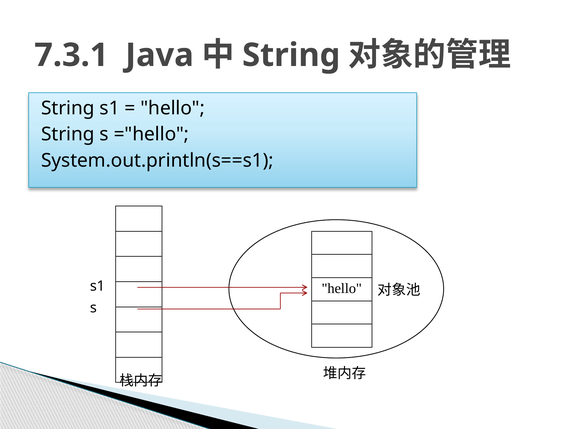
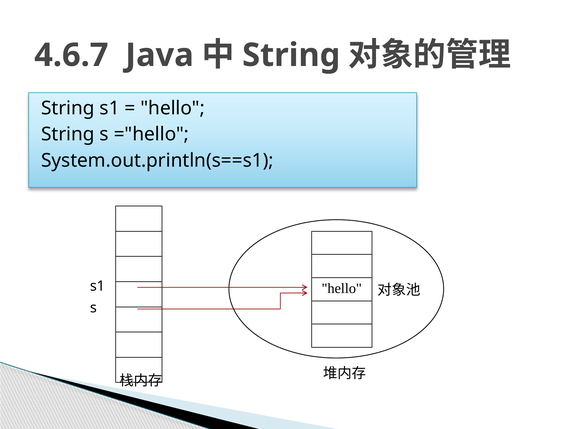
7.3.1: 7.3.1 -> 4.6.7
